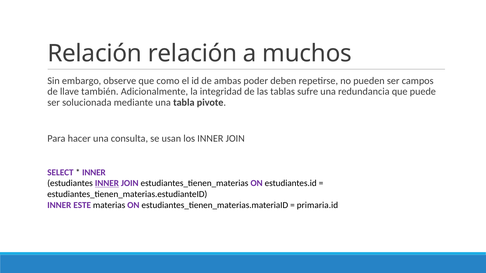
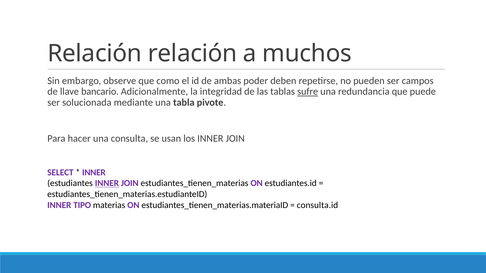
también: también -> bancario
sufre underline: none -> present
ESTE: ESTE -> TIPO
primaria.id: primaria.id -> consulta.id
